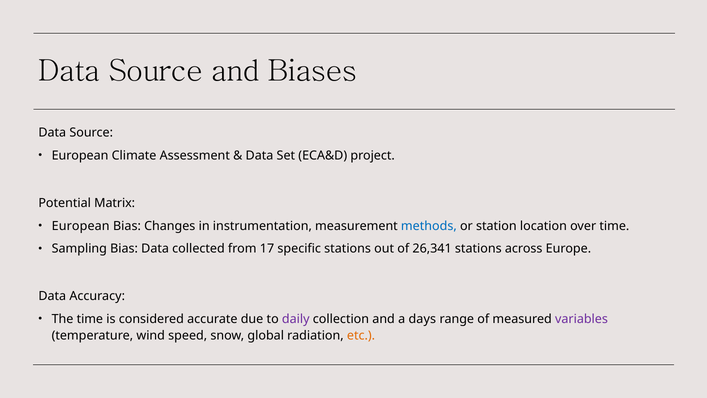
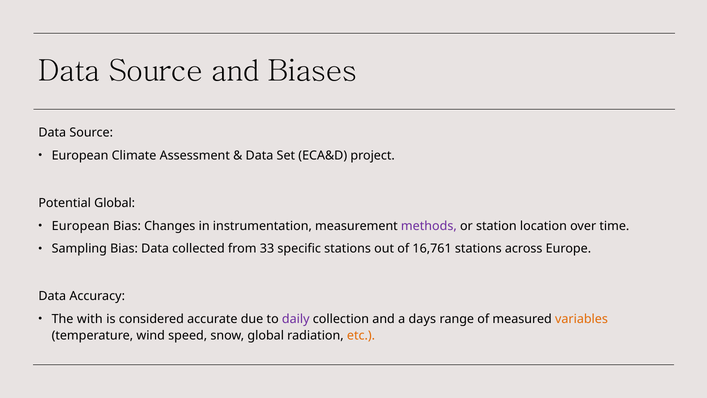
Potential Matrix: Matrix -> Global
methods colour: blue -> purple
17: 17 -> 33
26,341: 26,341 -> 16,761
The time: time -> with
variables colour: purple -> orange
